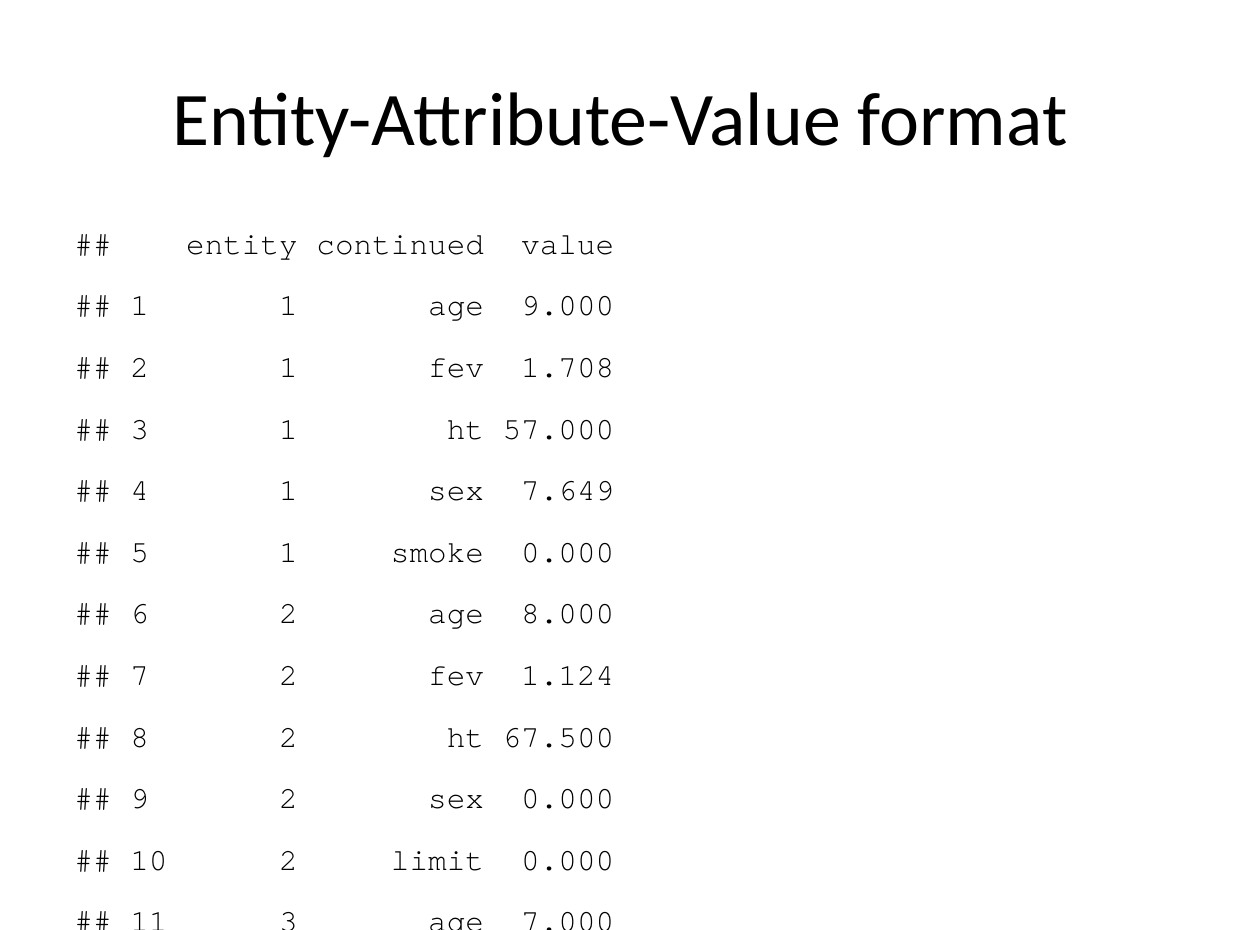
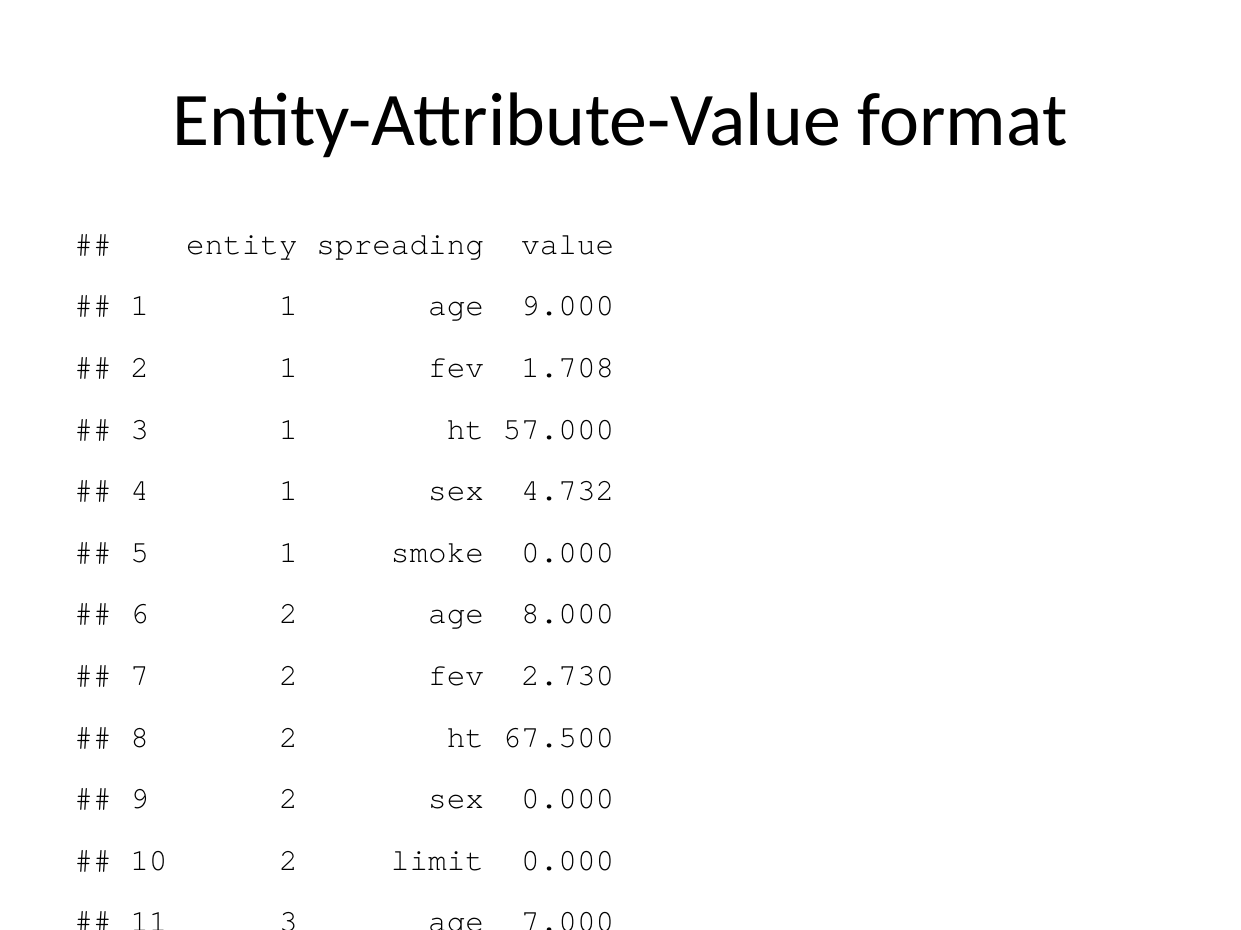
continued: continued -> spreading
7.649: 7.649 -> 4.732
1.124: 1.124 -> 2.730
